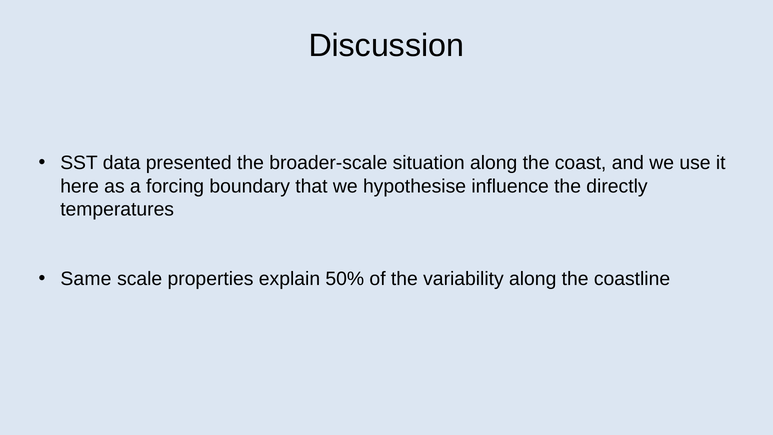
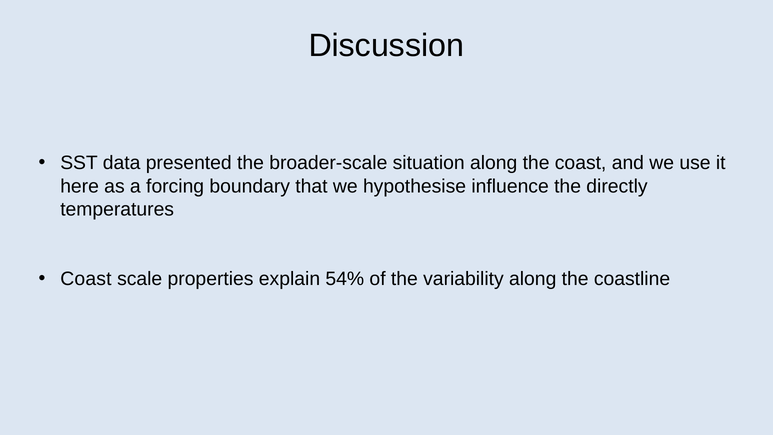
Same at (86, 279): Same -> Coast
50%: 50% -> 54%
